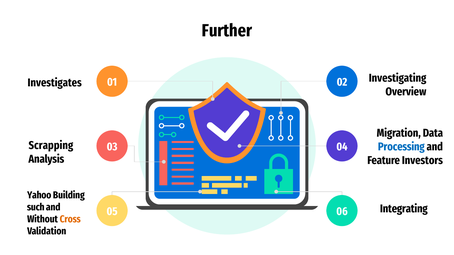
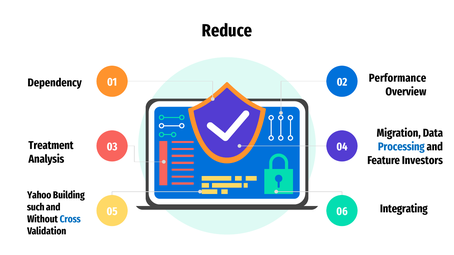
Further: Further -> Reduce
Investigating: Investigating -> Performance
Investigates: Investigates -> Dependency
Scrapping: Scrapping -> Treatment
Cross colour: orange -> blue
